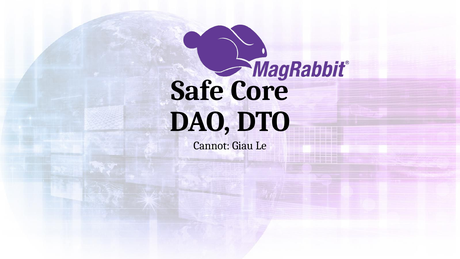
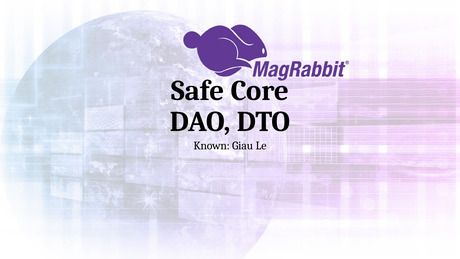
Cannot: Cannot -> Known
